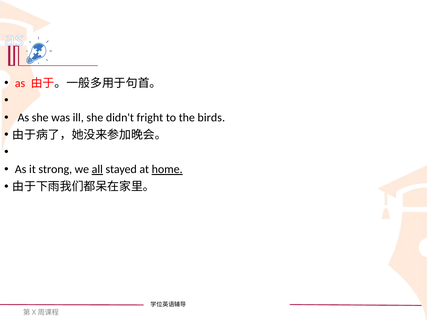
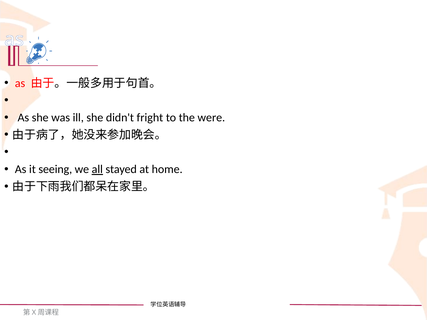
birds: birds -> were
strong: strong -> seeing
home underline: present -> none
